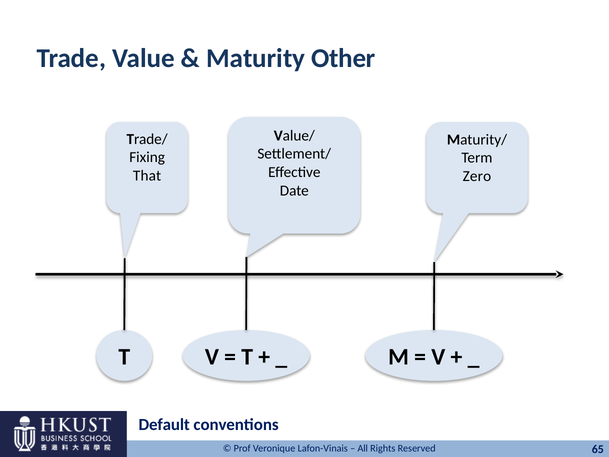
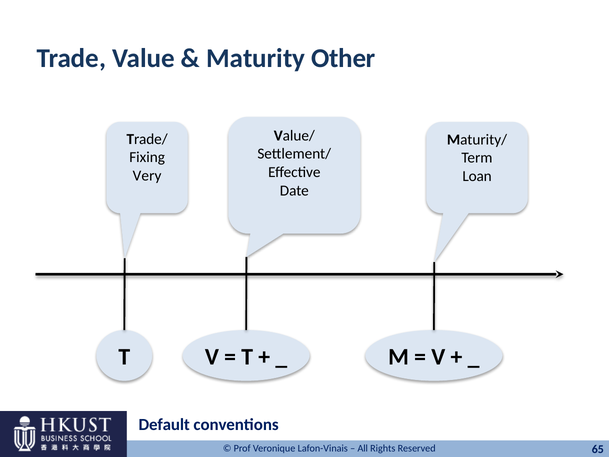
That: That -> Very
Zero: Zero -> Loan
